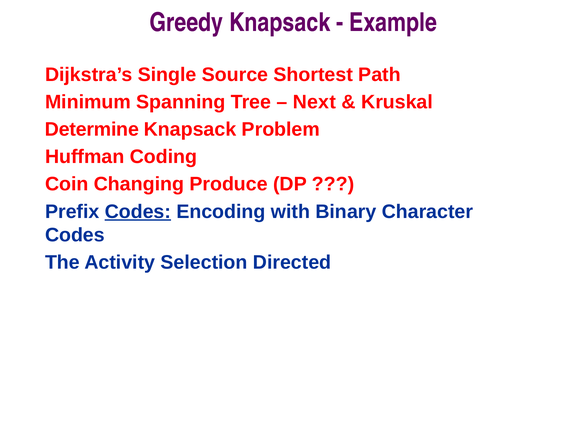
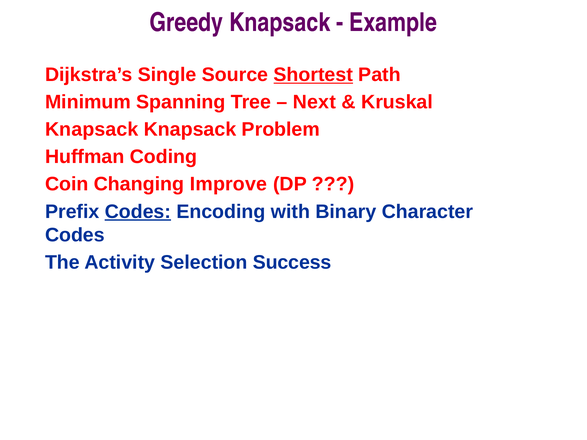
Shortest underline: none -> present
Determine at (92, 130): Determine -> Knapsack
Produce: Produce -> Improve
Directed: Directed -> Success
